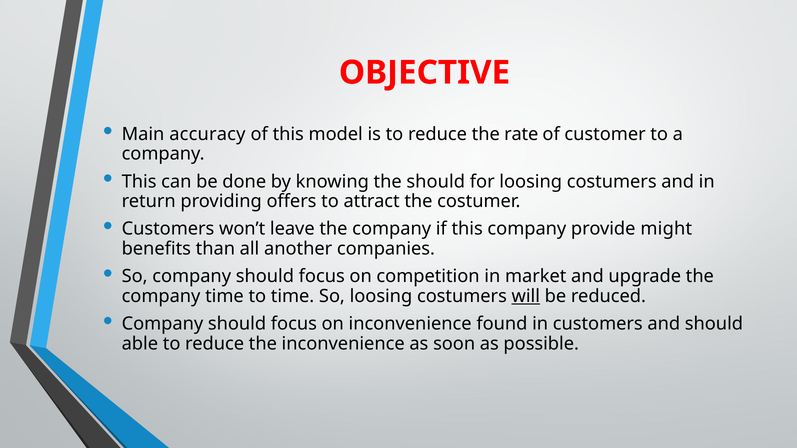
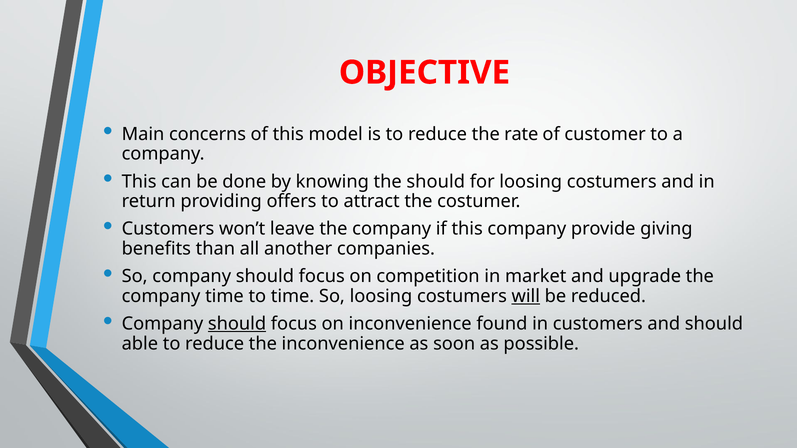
accuracy: accuracy -> concerns
might: might -> giving
should at (237, 324) underline: none -> present
